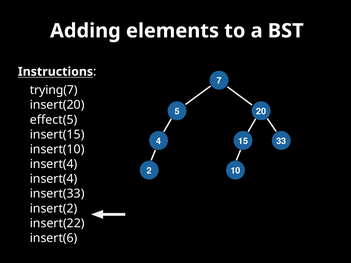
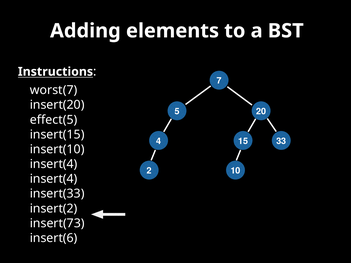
trying(7: trying(7 -> worst(7
insert(22: insert(22 -> insert(73
